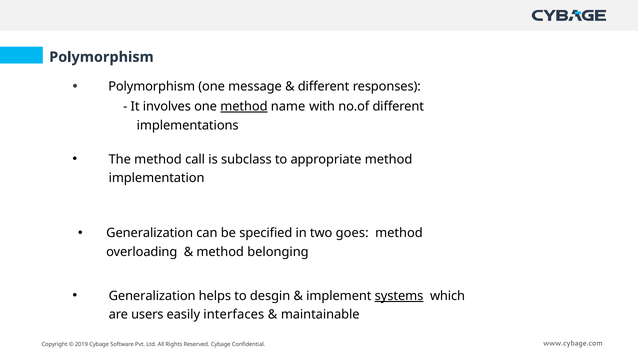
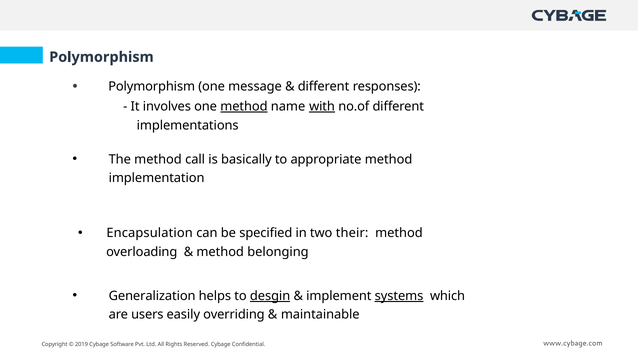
with underline: none -> present
subclass: subclass -> basically
Generalization at (150, 233): Generalization -> Encapsulation
goes: goes -> their
desgin underline: none -> present
interfaces: interfaces -> overriding
